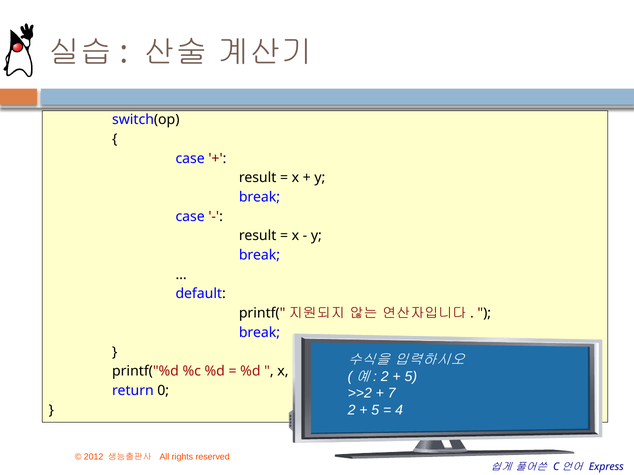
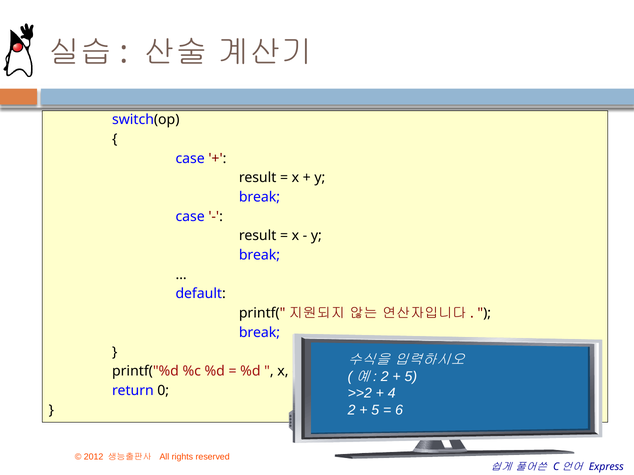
7: 7 -> 4
4: 4 -> 6
